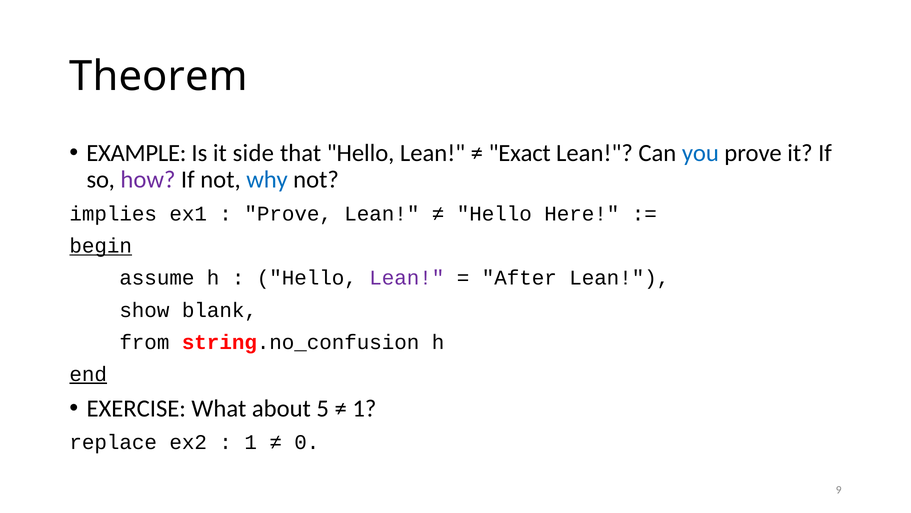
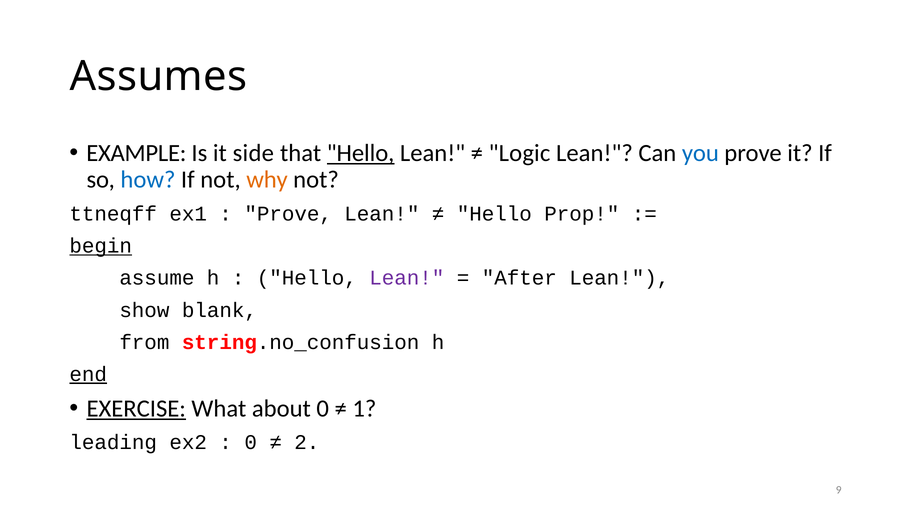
Theorem: Theorem -> Assumes
Hello at (361, 153) underline: none -> present
Exact: Exact -> Logic
how colour: purple -> blue
why colour: blue -> orange
implies: implies -> ttneqff
Here: Here -> Prop
EXERCISE underline: none -> present
about 5: 5 -> 0
replace: replace -> leading
1 at (251, 442): 1 -> 0
0: 0 -> 2
